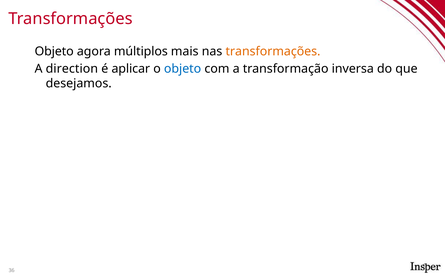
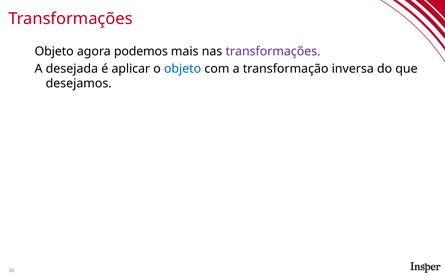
múltiplos: múltiplos -> podemos
transformações at (273, 51) colour: orange -> purple
direction: direction -> desejada
